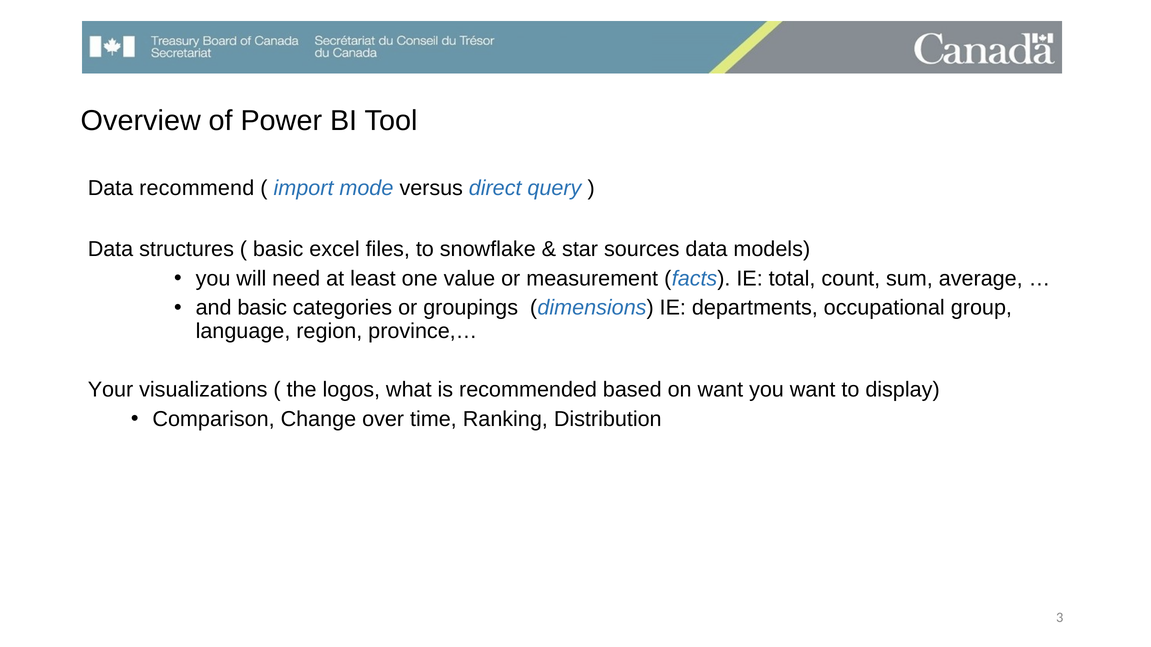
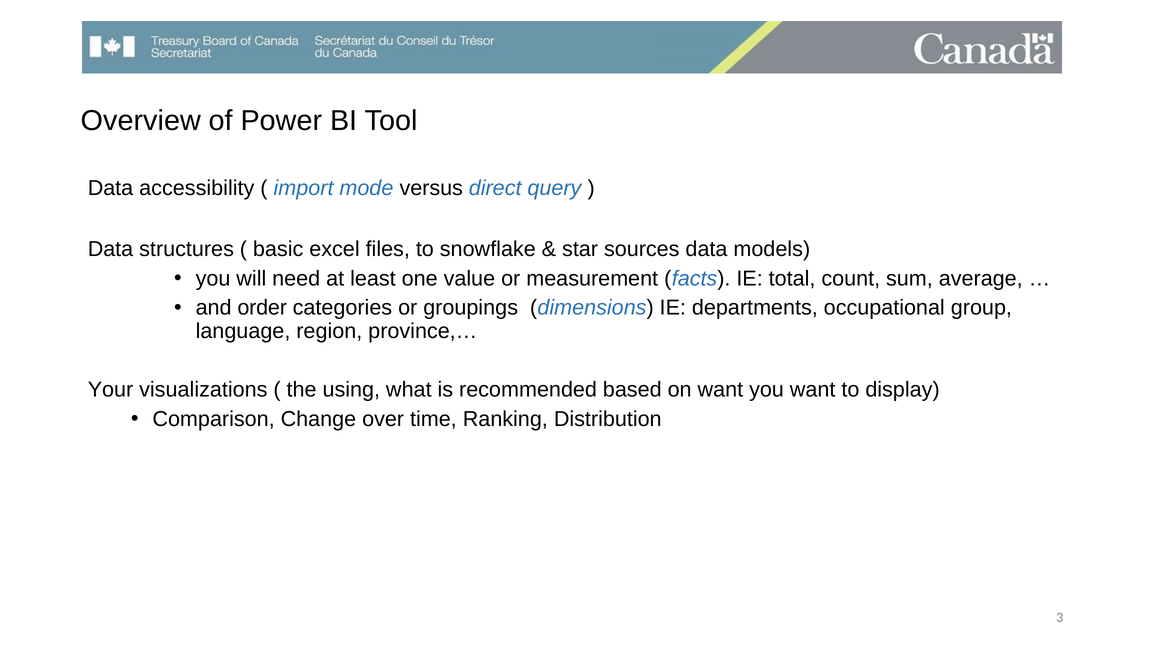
recommend: recommend -> accessibility
and basic: basic -> order
logos: logos -> using
